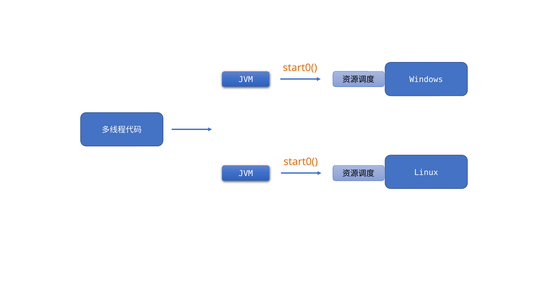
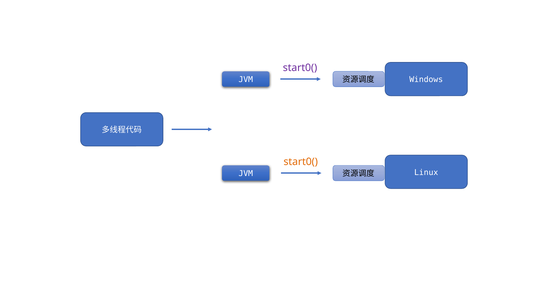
start0( at (300, 68) colour: orange -> purple
